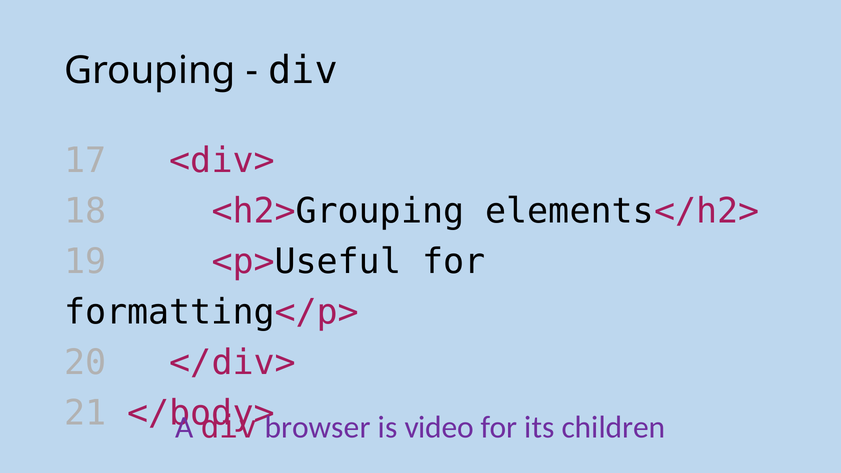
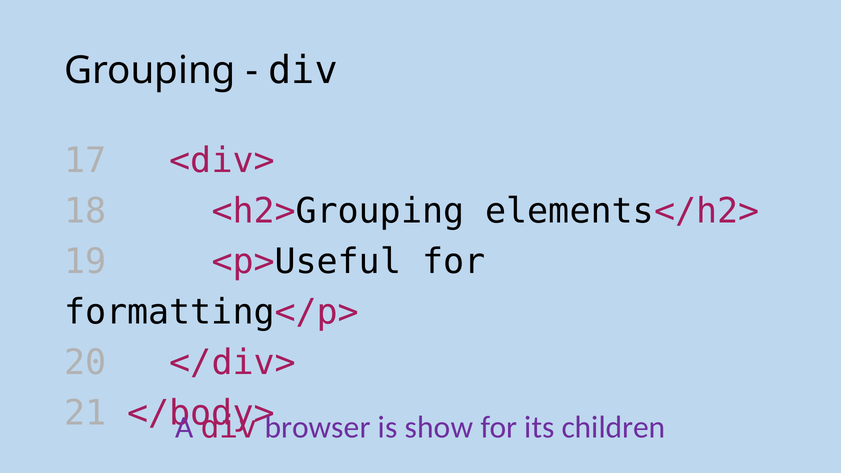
video: video -> show
